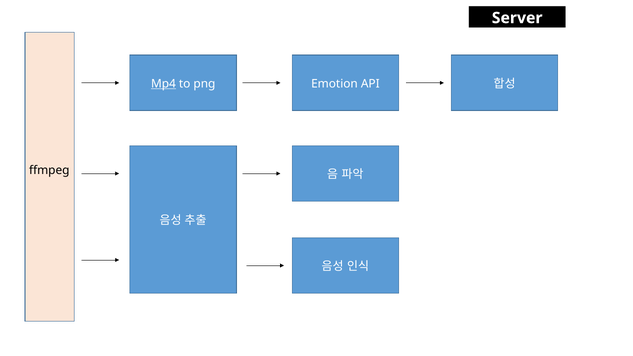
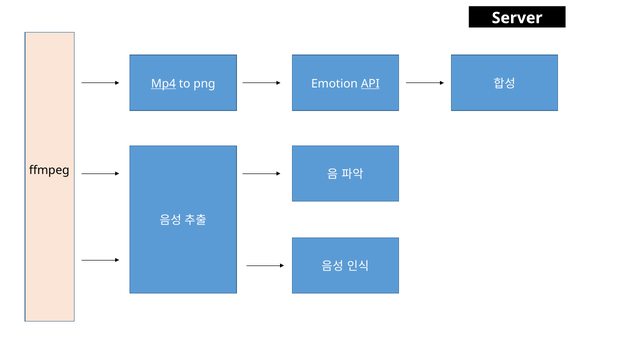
API underline: none -> present
